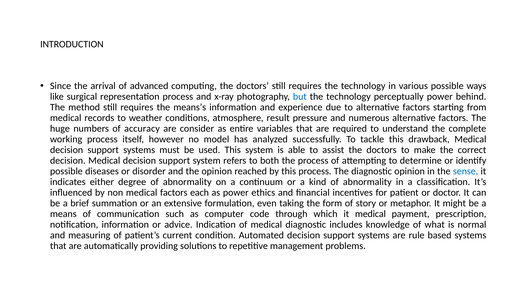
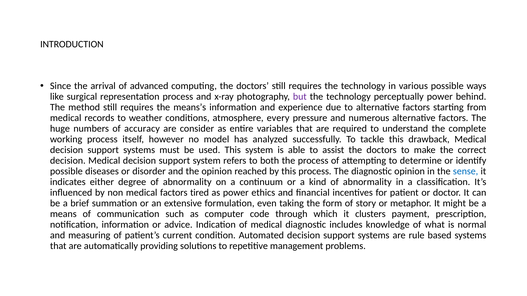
but colour: blue -> purple
result: result -> every
each: each -> tired
it medical: medical -> clusters
